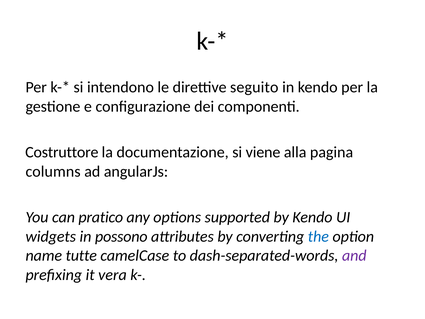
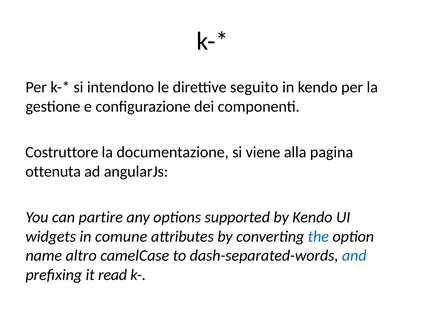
columns: columns -> ottenuta
pratico: pratico -> partire
possono: possono -> comune
tutte: tutte -> altro
and colour: purple -> blue
vera: vera -> read
